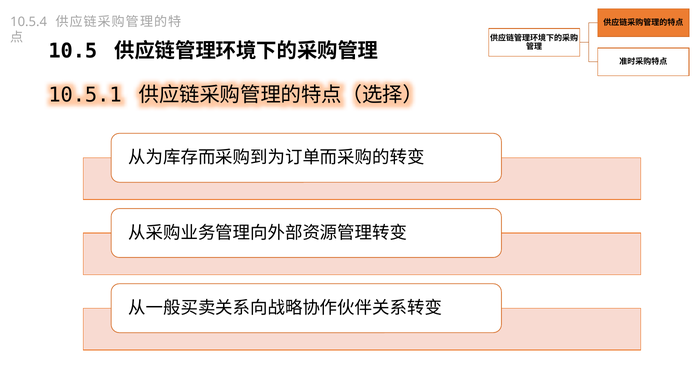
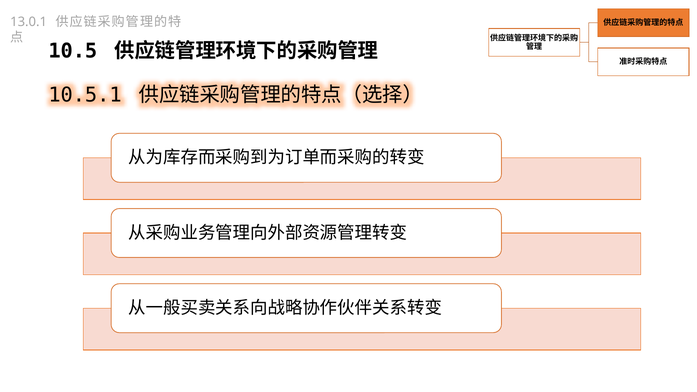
10.5.4: 10.5.4 -> 13.0.1
